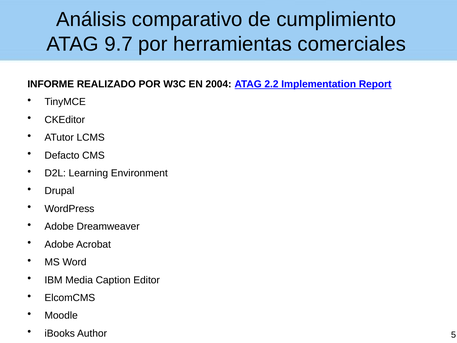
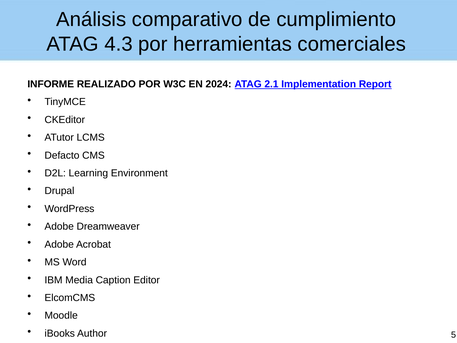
9.7: 9.7 -> 4.3
2004: 2004 -> 2024
2.2: 2.2 -> 2.1
